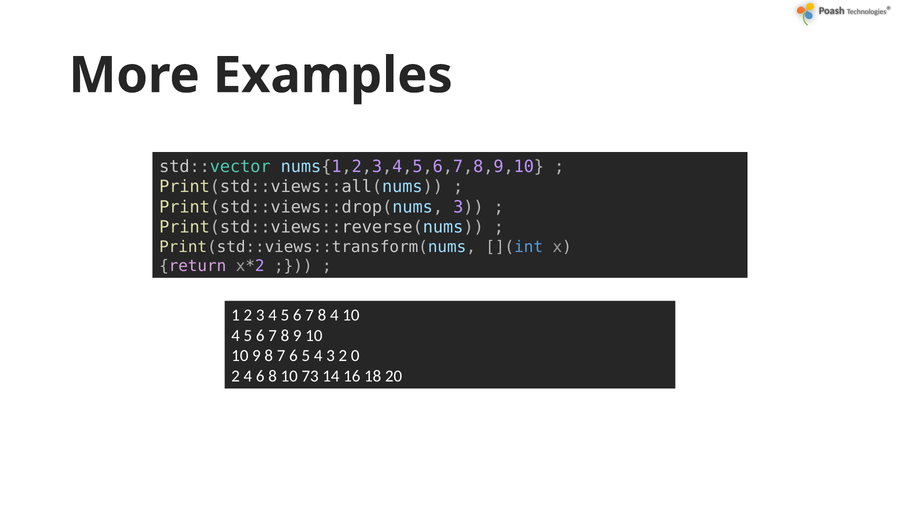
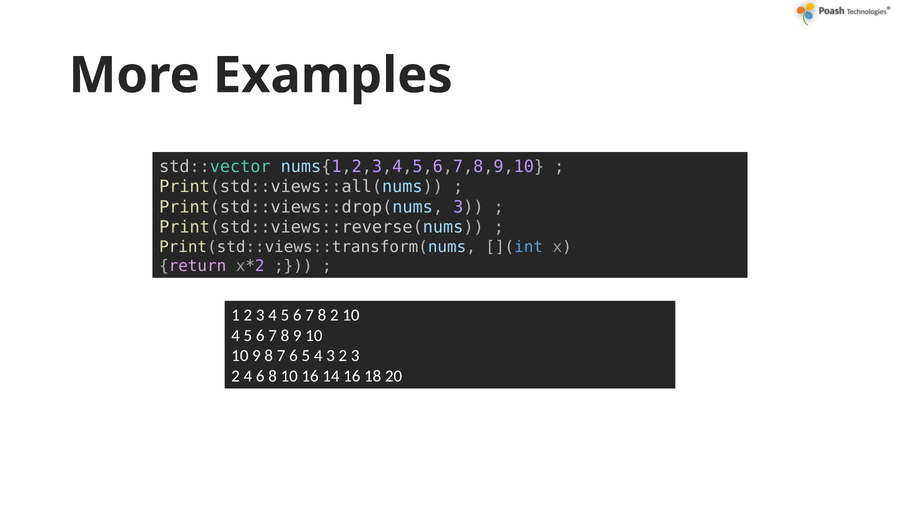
8 4: 4 -> 2
3 2 0: 0 -> 3
10 73: 73 -> 16
